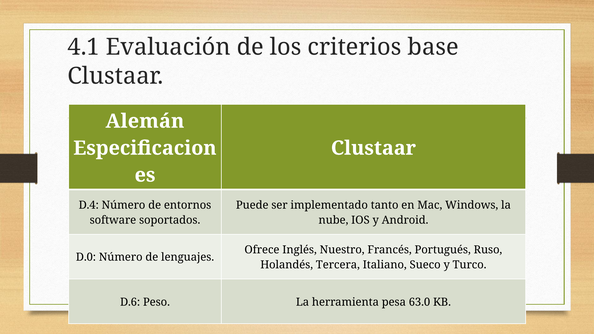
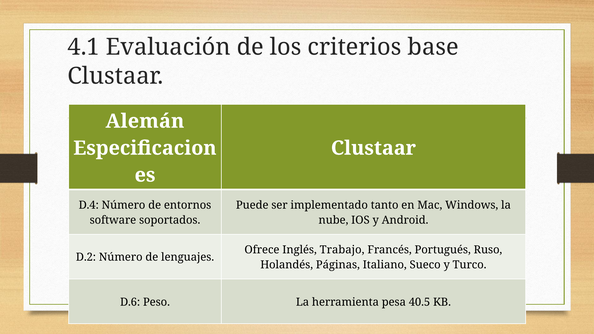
Nuestro: Nuestro -> Trabajo
D.0: D.0 -> D.2
Tercera: Tercera -> Páginas
63.0: 63.0 -> 40.5
